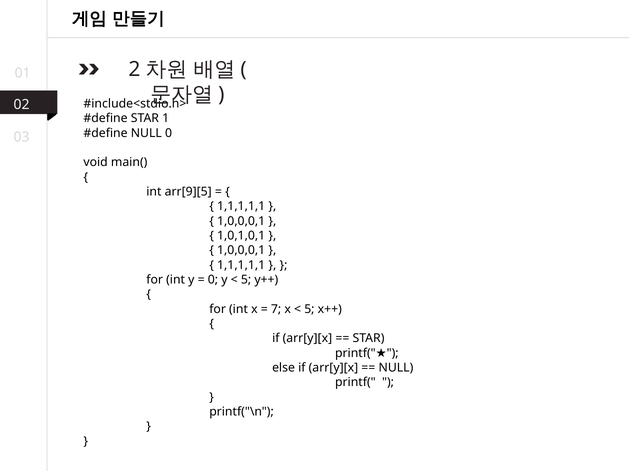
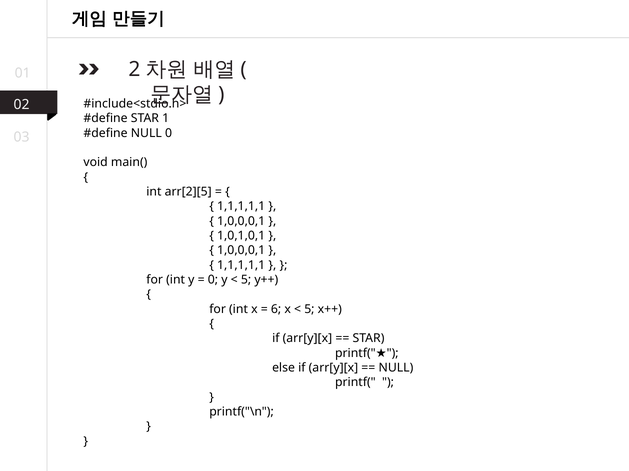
arr[9][5: arr[9][5 -> arr[2][5
7: 7 -> 6
